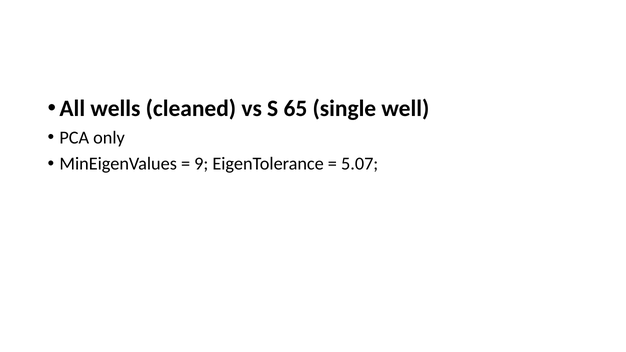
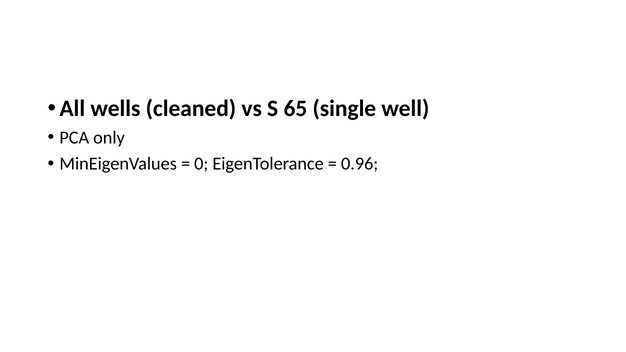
9: 9 -> 0
5.07: 5.07 -> 0.96
